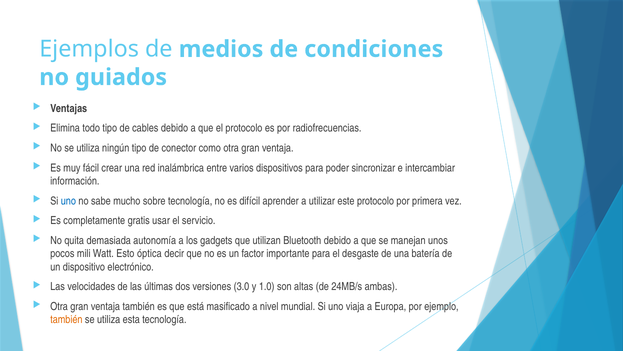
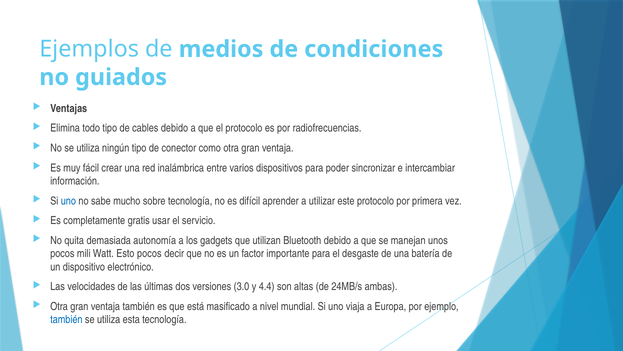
Esto óptica: óptica -> pocos
1.0: 1.0 -> 4.4
también at (66, 319) colour: orange -> blue
